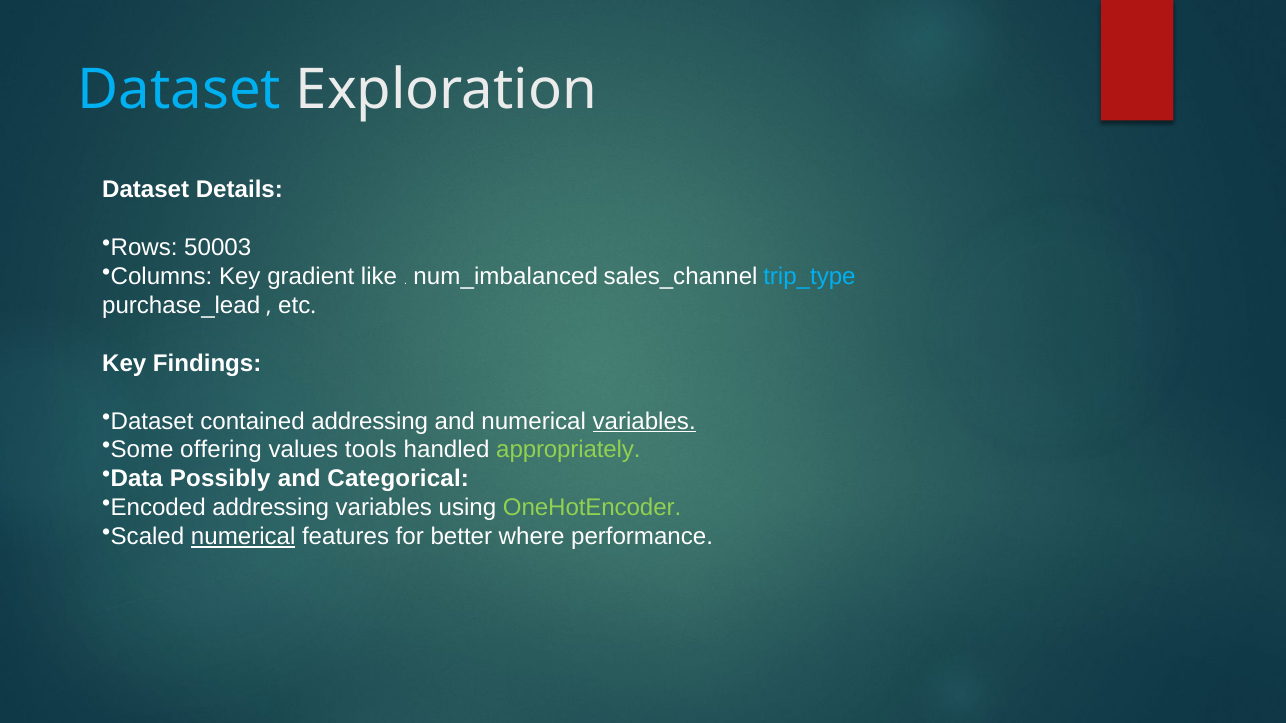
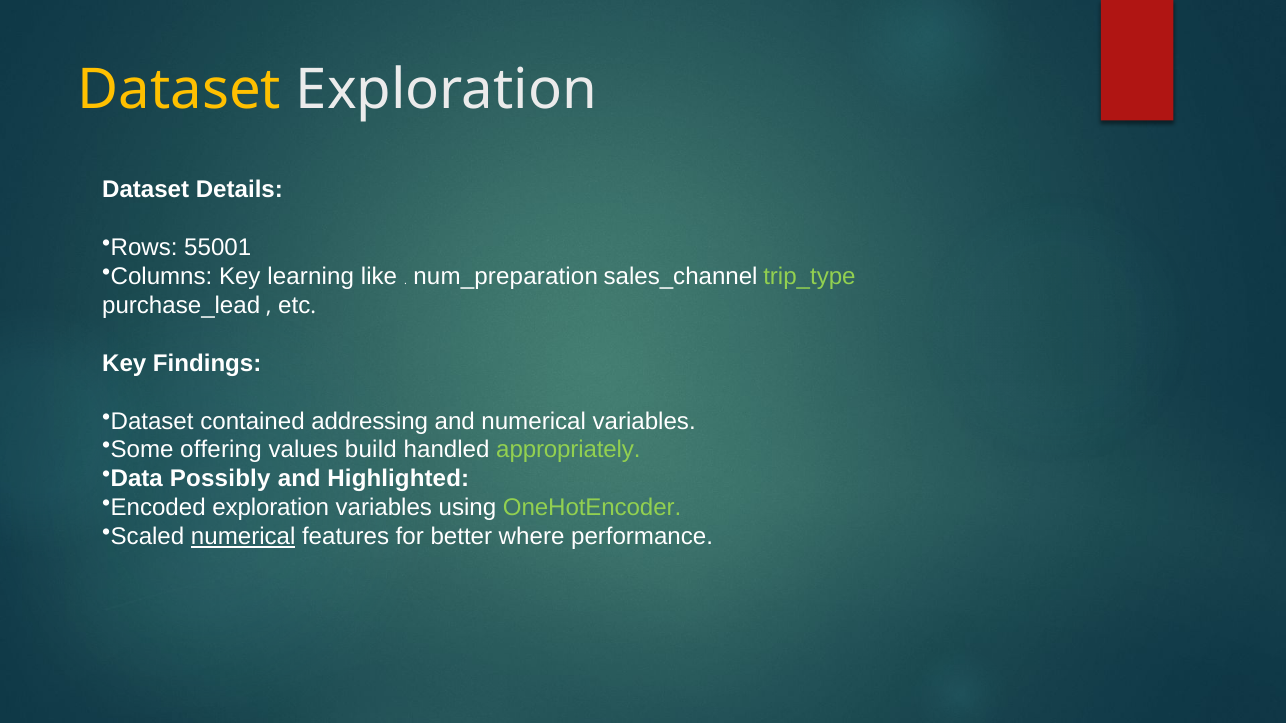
Dataset at (180, 90) colour: light blue -> yellow
50003: 50003 -> 55001
gradient: gradient -> learning
num_imbalanced: num_imbalanced -> num_preparation
trip_type colour: light blue -> light green
variables at (644, 421) underline: present -> none
tools: tools -> build
Categorical: Categorical -> Highlighted
Encoded addressing: addressing -> exploration
